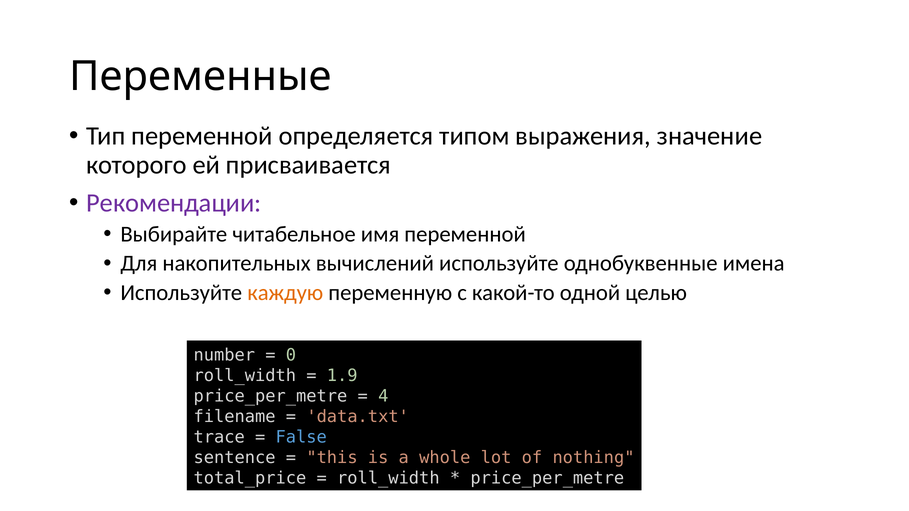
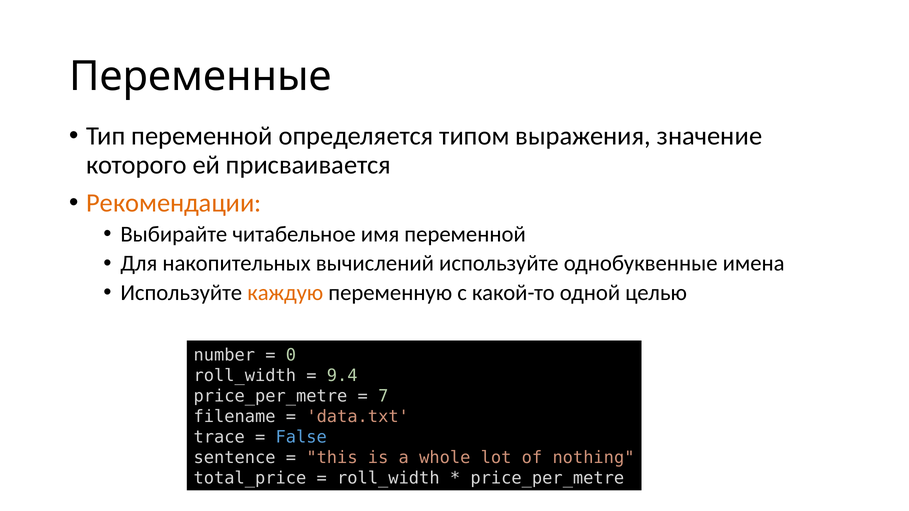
Рекомендации colour: purple -> orange
1.9: 1.9 -> 9.4
4: 4 -> 7
